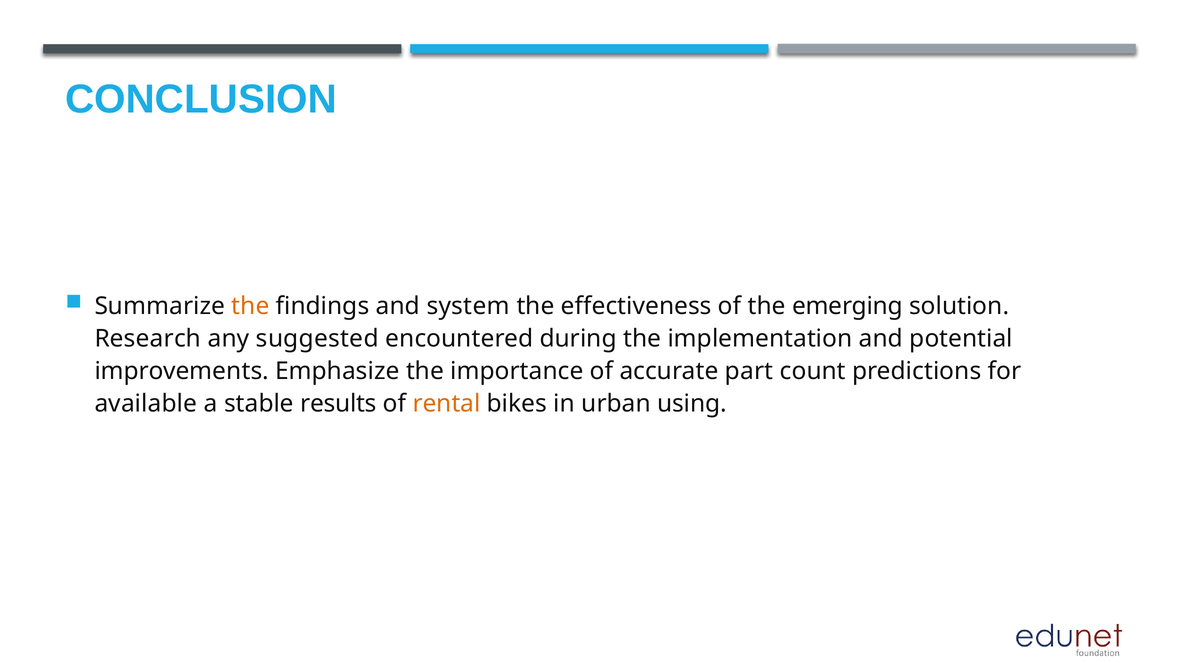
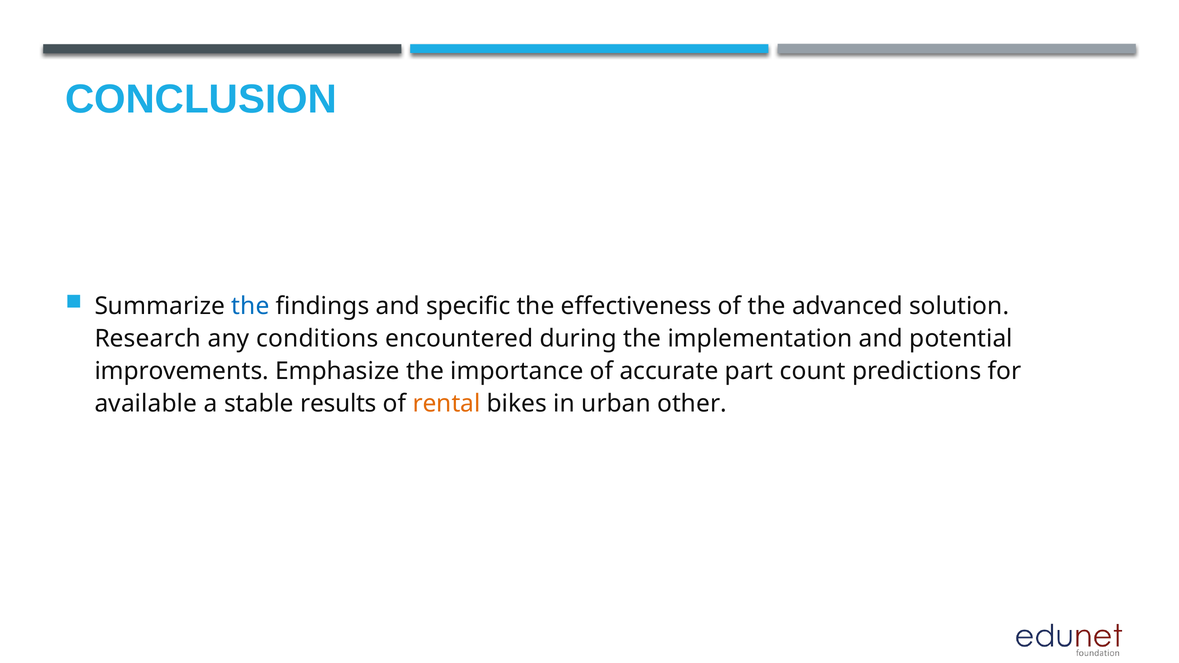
the at (250, 306) colour: orange -> blue
system: system -> specific
emerging: emerging -> advanced
suggested: suggested -> conditions
using: using -> other
